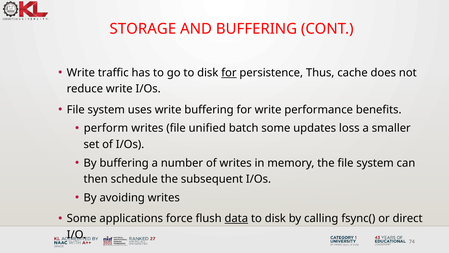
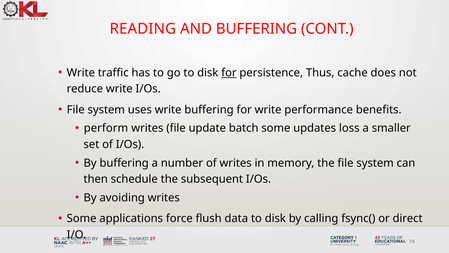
STORAGE: STORAGE -> READING
unified: unified -> update
data underline: present -> none
